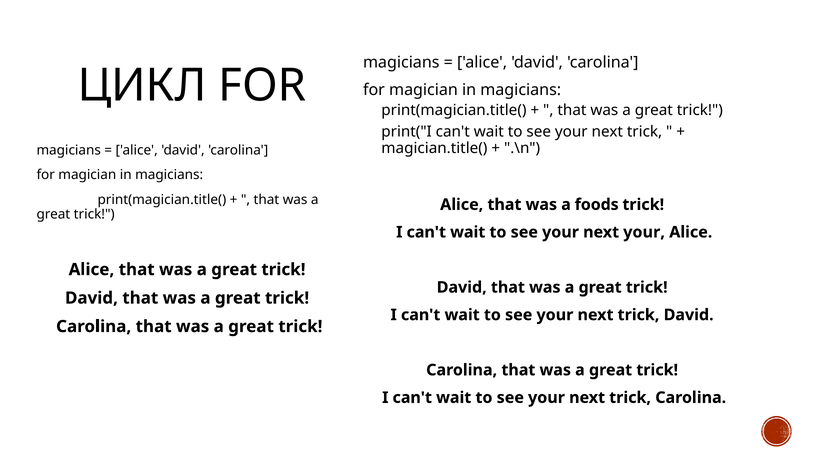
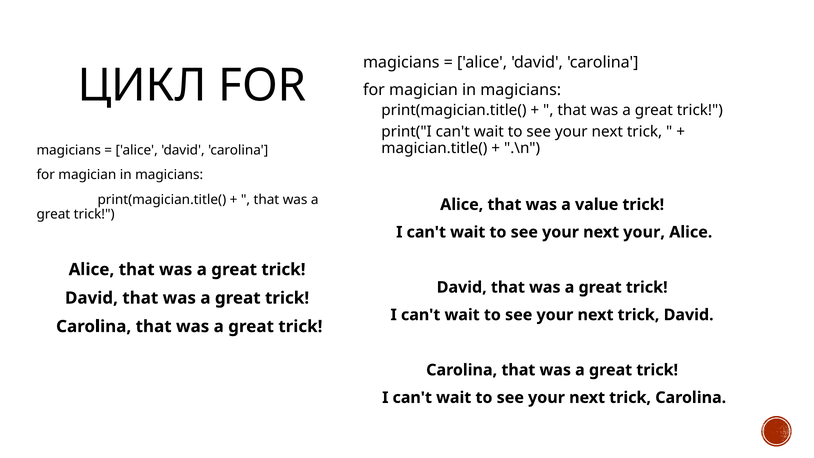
foods: foods -> value
